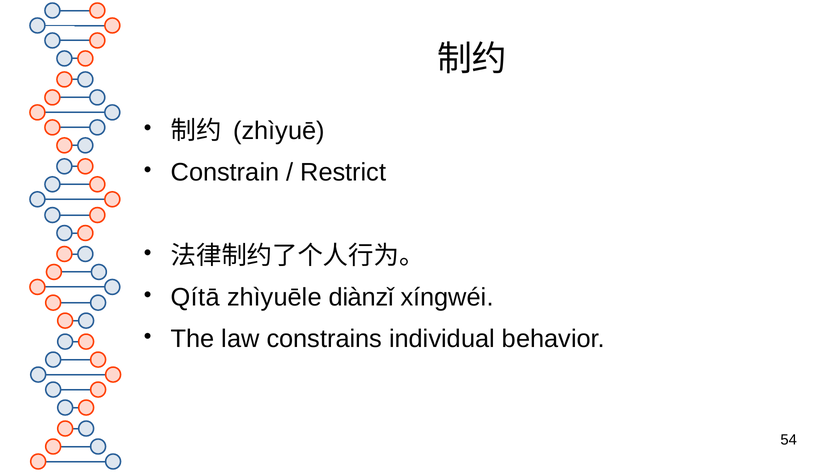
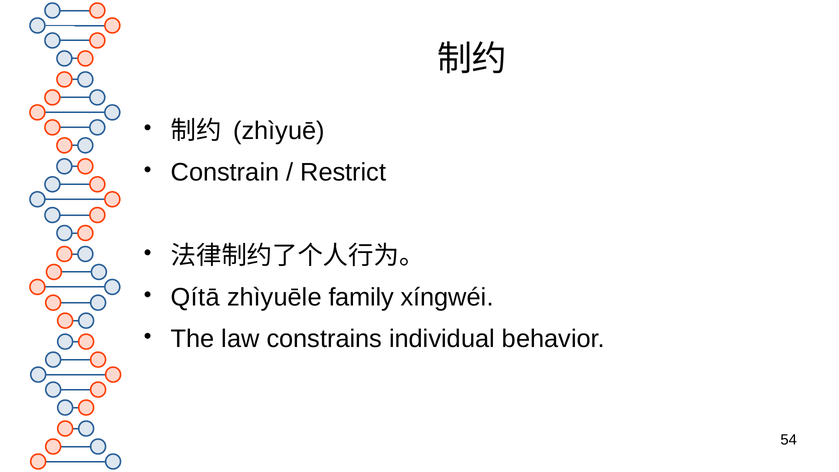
diànzǐ: diànzǐ -> family
